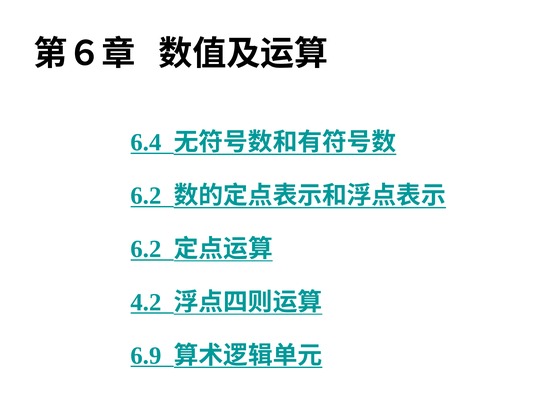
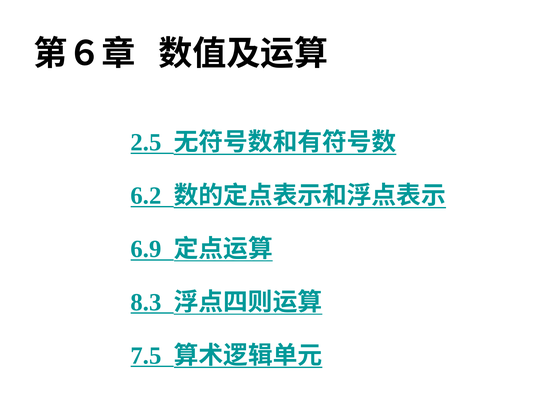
6.4: 6.4 -> 2.5
6.2 at (146, 249): 6.2 -> 6.9
4.2: 4.2 -> 8.3
6.9: 6.9 -> 7.5
